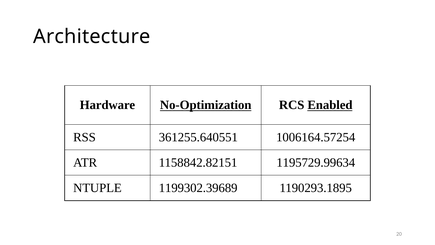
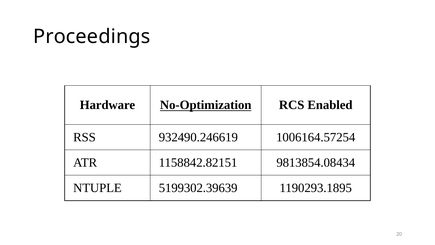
Architecture: Architecture -> Proceedings
Enabled underline: present -> none
361255.640551: 361255.640551 -> 932490.246619
1195729.99634: 1195729.99634 -> 9813854.08434
1199302.39689: 1199302.39689 -> 5199302.39639
